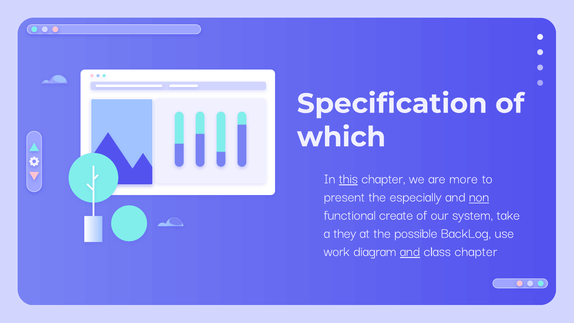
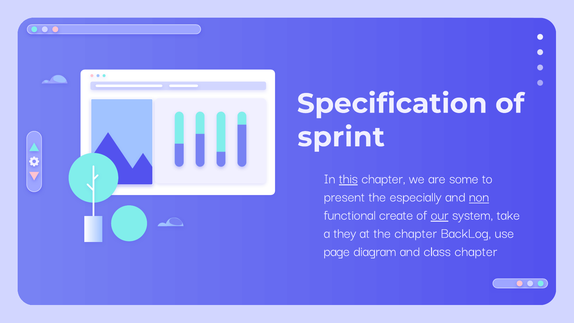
which: which -> sprint
more: more -> some
our underline: none -> present
the possible: possible -> chapter
work: work -> page
and at (410, 251) underline: present -> none
